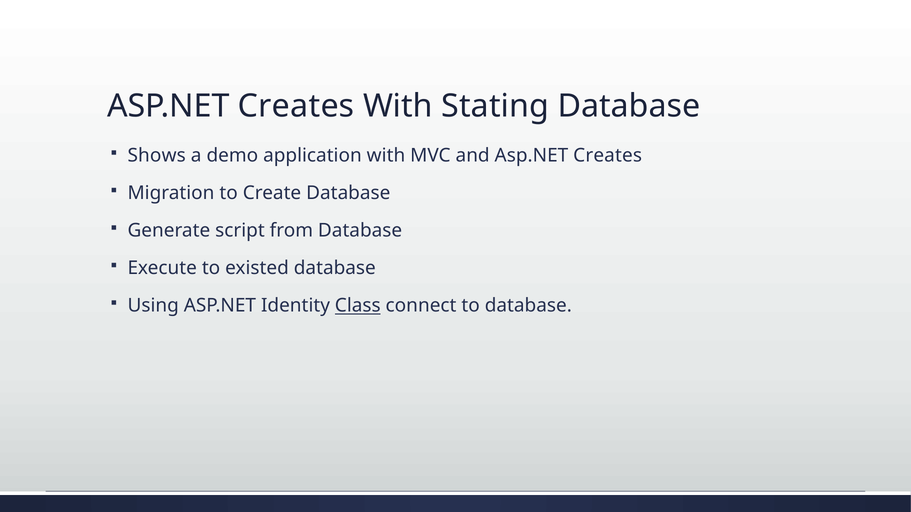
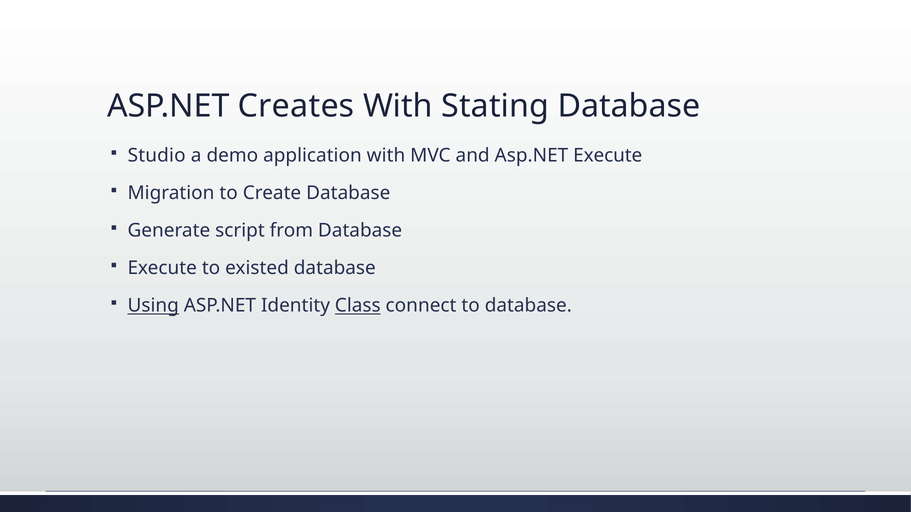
Shows: Shows -> Studio
and Asp.NET Creates: Creates -> Execute
Using underline: none -> present
